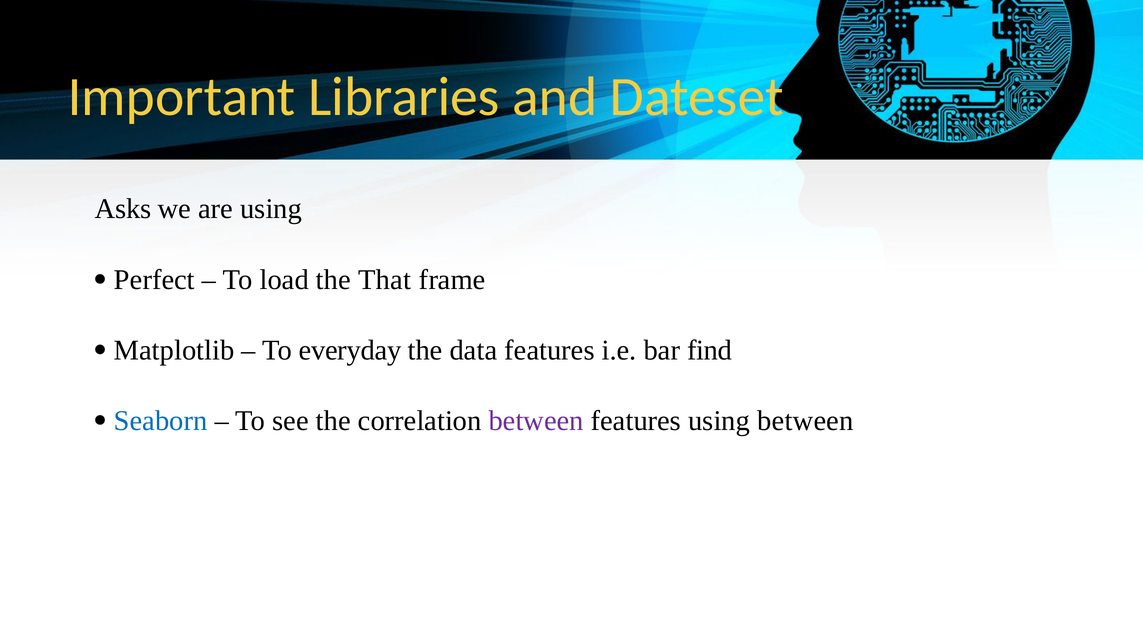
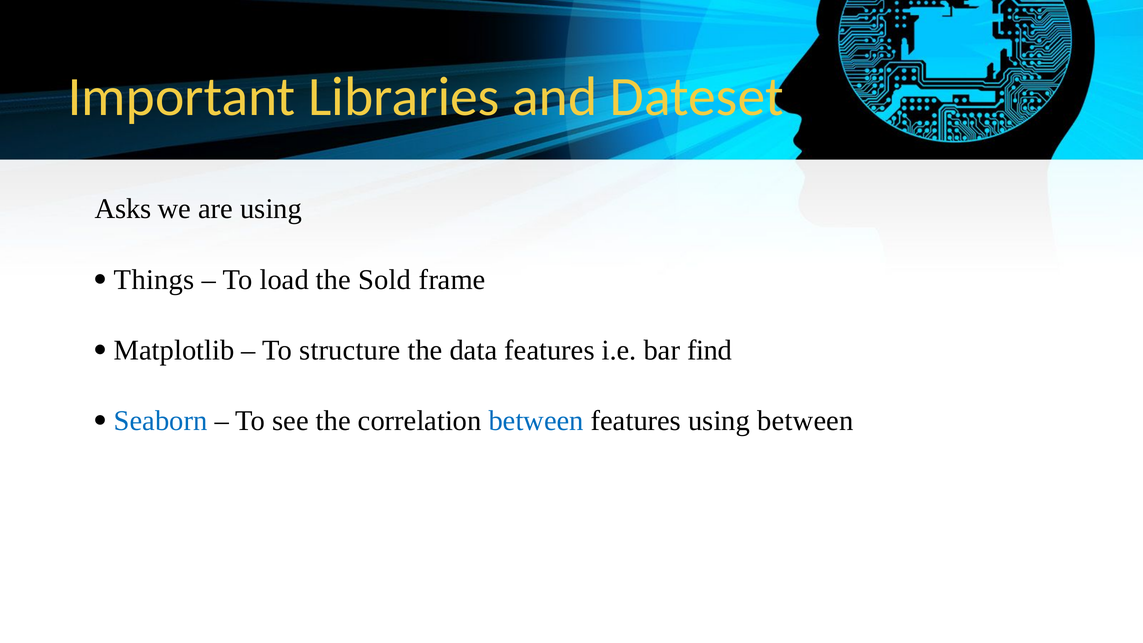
Perfect: Perfect -> Things
That: That -> Sold
everyday: everyday -> structure
between at (536, 421) colour: purple -> blue
